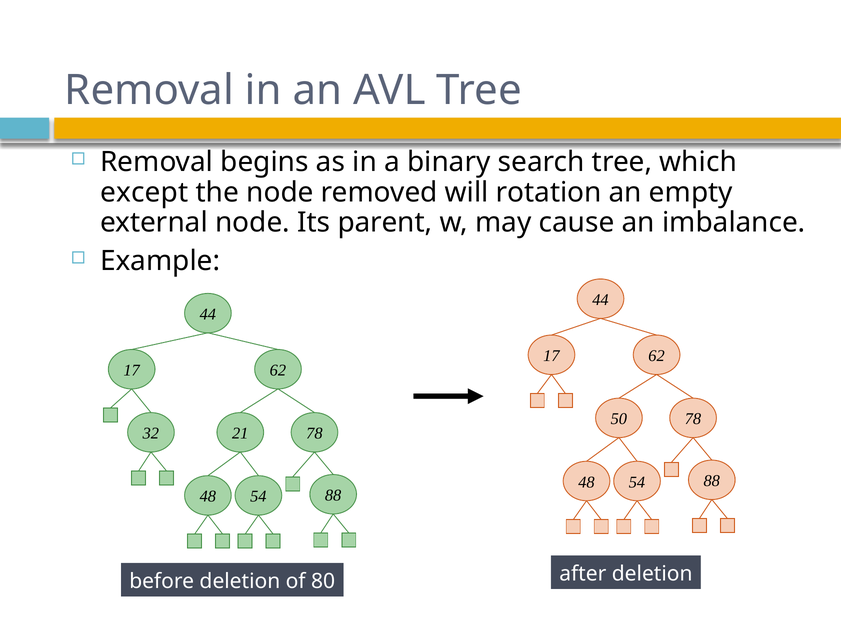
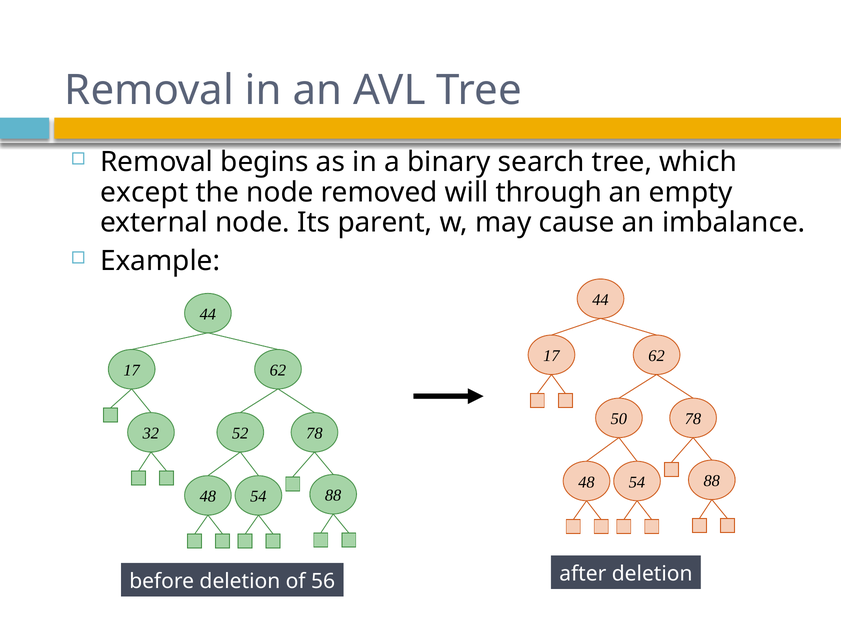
rotation: rotation -> through
21: 21 -> 52
80: 80 -> 56
